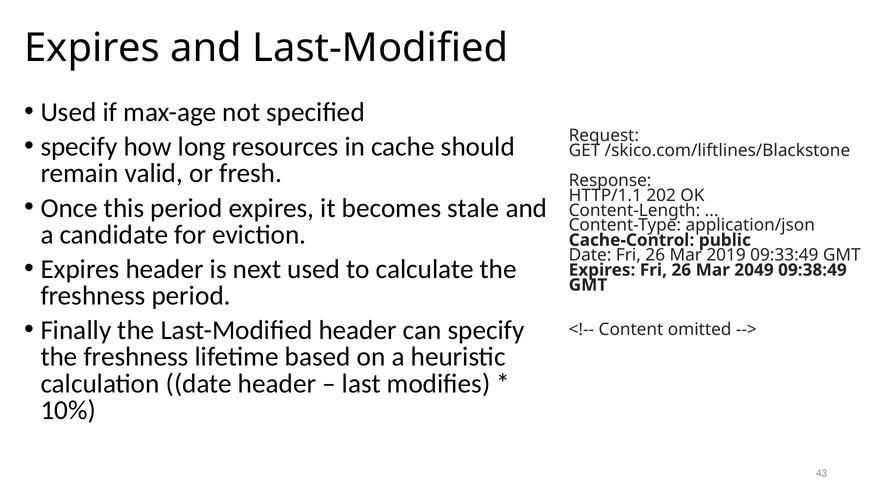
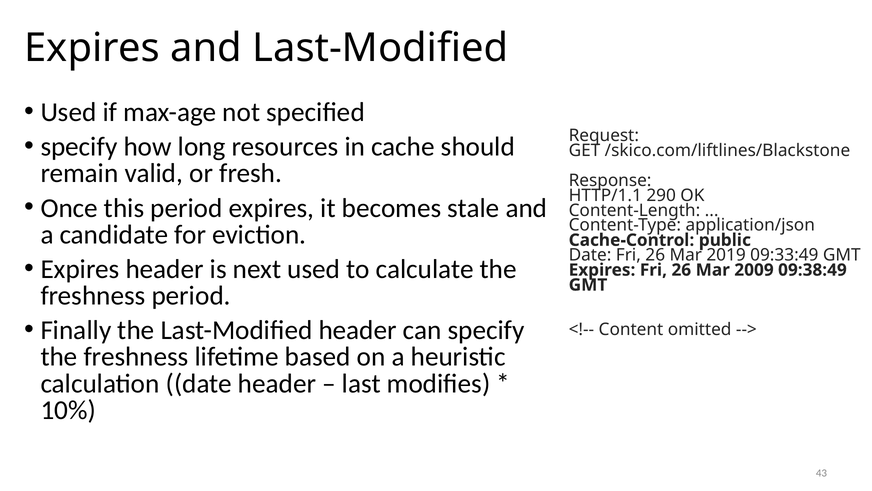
202: 202 -> 290
2049: 2049 -> 2009
